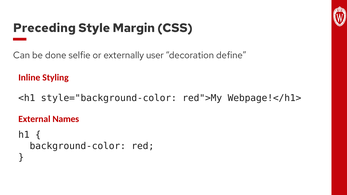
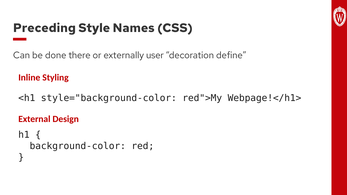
Margin: Margin -> Names
selfie: selfie -> there
Names: Names -> Design
